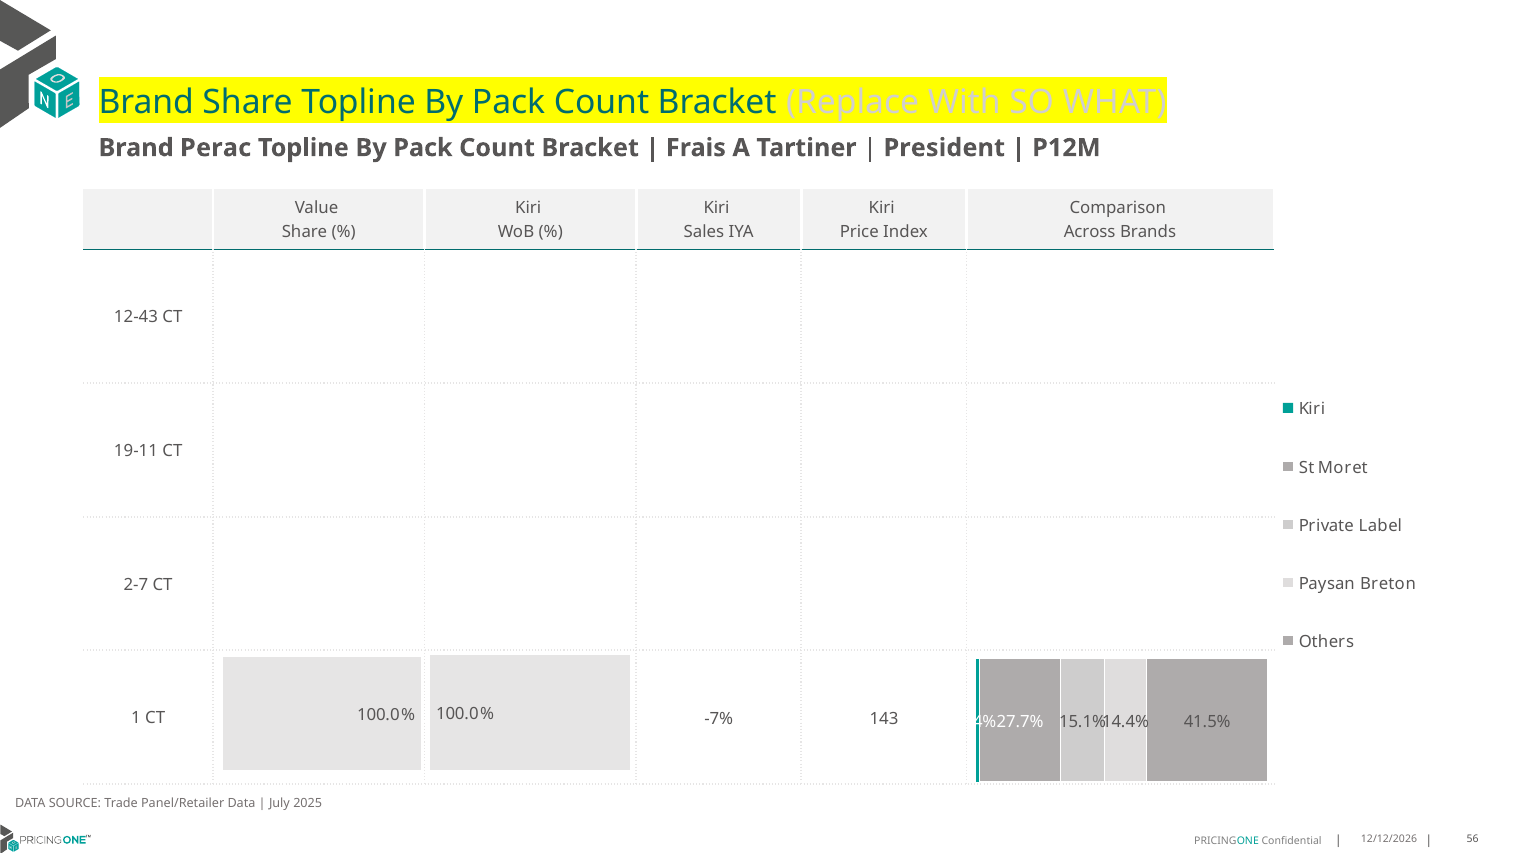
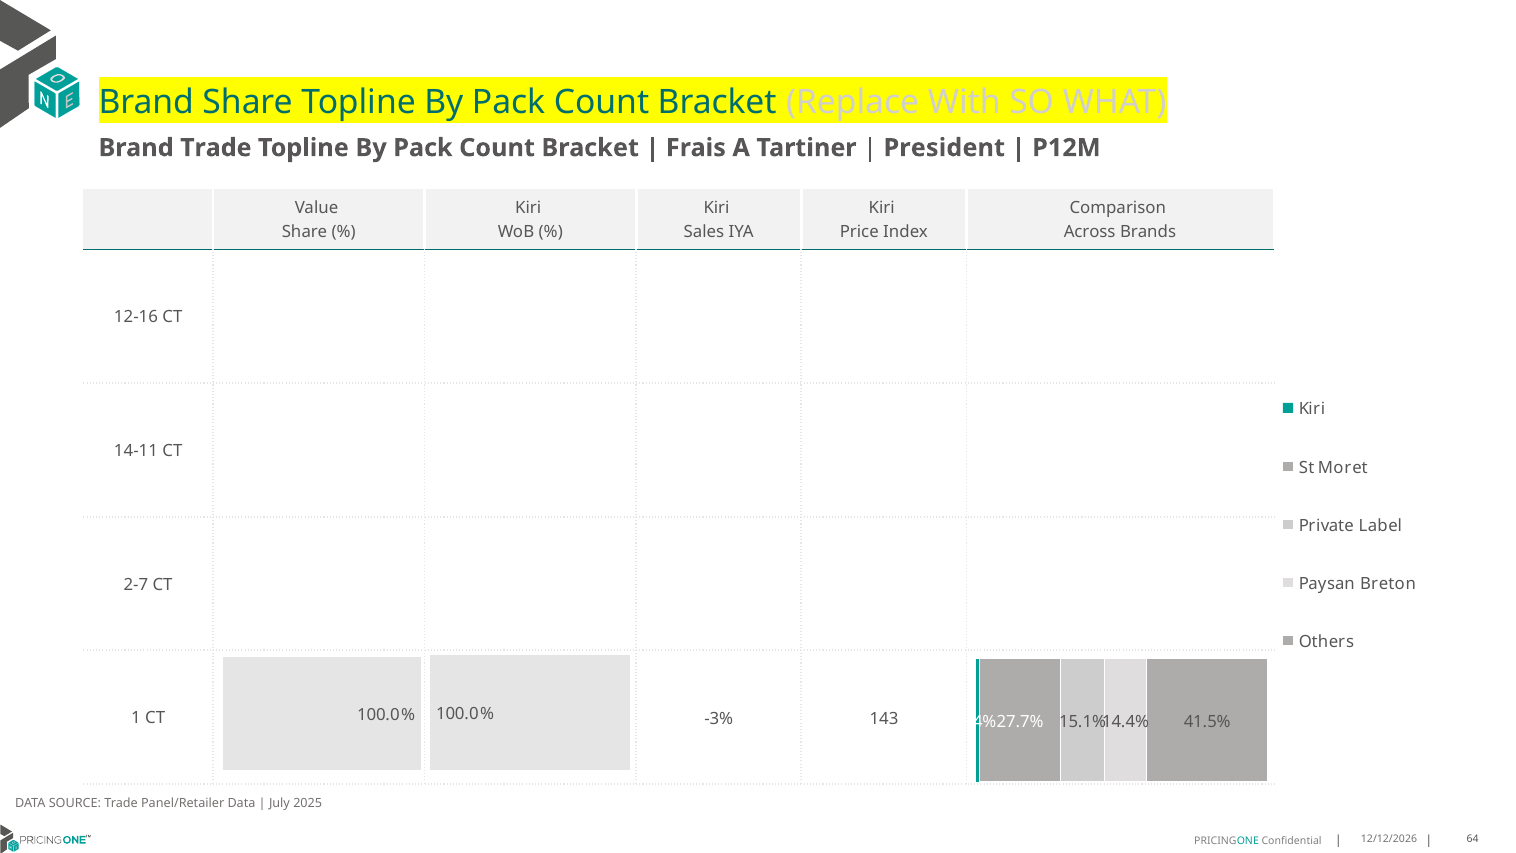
Brand Perac: Perac -> Trade
12-43: 12-43 -> 12-16
19-11: 19-11 -> 14-11
-7%: -7% -> -3%
56: 56 -> 64
